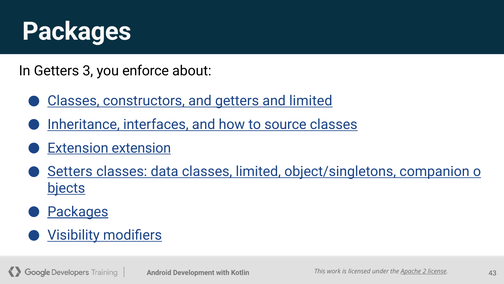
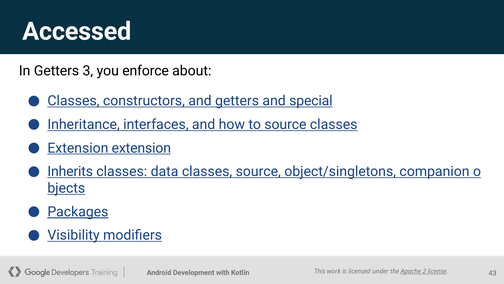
Packages at (77, 31): Packages -> Accessed
and limited: limited -> special
Setters: Setters -> Inherits
classes limited: limited -> source
